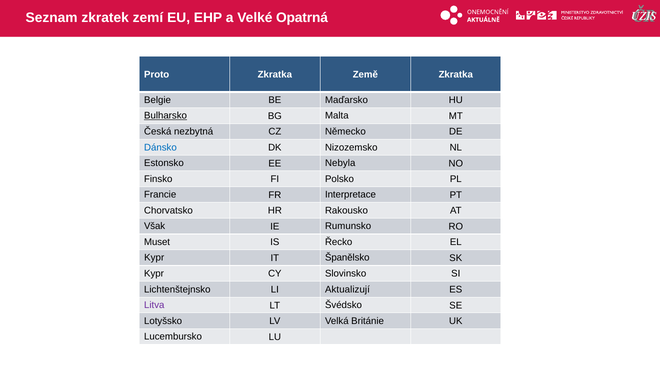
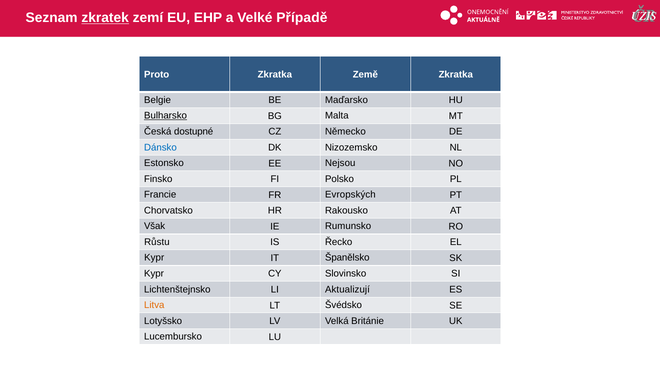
zkratek underline: none -> present
Opatrná: Opatrná -> Případě
nezbytná: nezbytná -> dostupné
Nebyla: Nebyla -> Nejsou
Interpretace: Interpretace -> Evropských
Muset: Muset -> Růstu
Litva colour: purple -> orange
